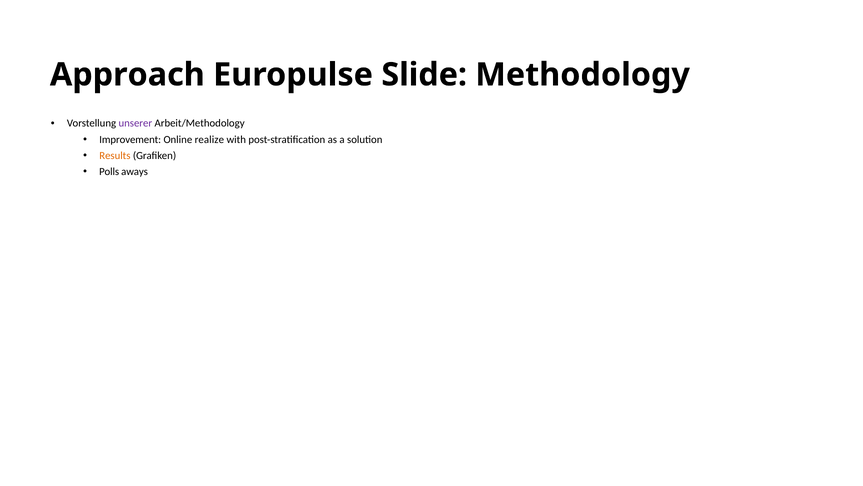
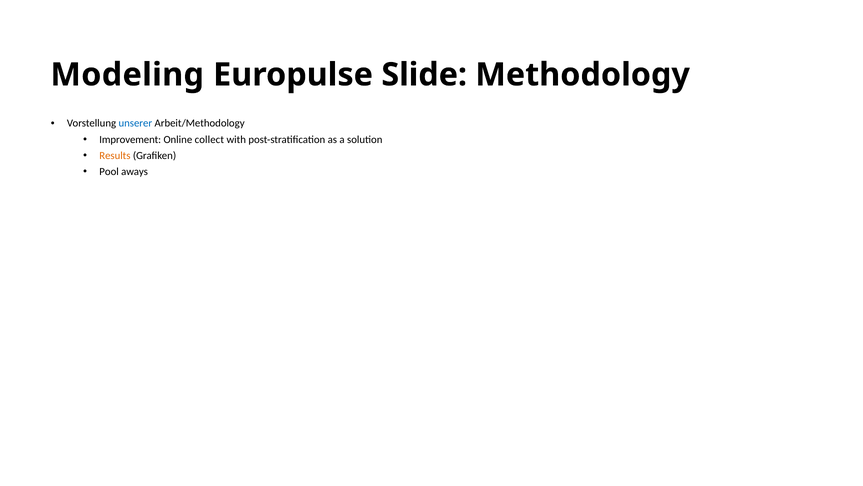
Approach: Approach -> Modeling
unserer colour: purple -> blue
realize: realize -> collect
Polls: Polls -> Pool
